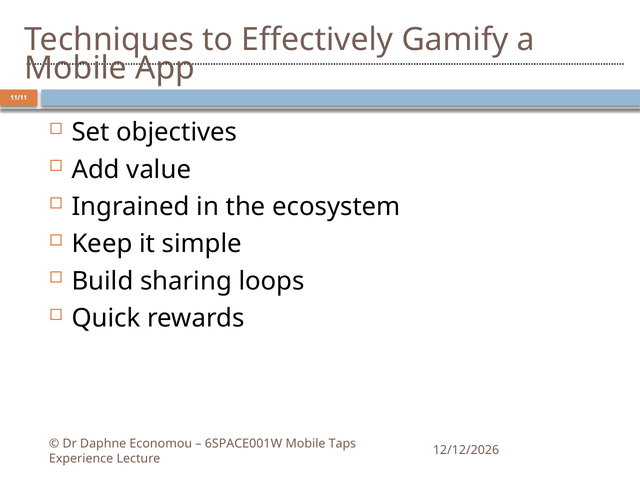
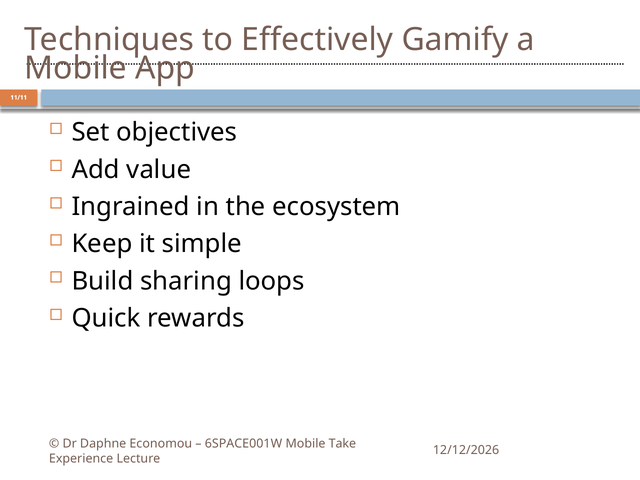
Taps: Taps -> Take
